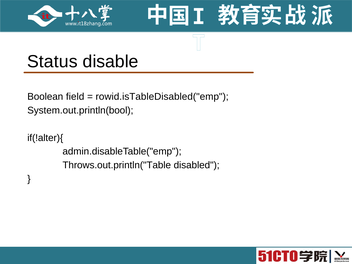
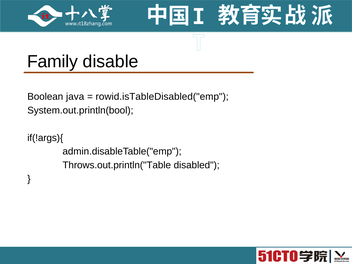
Status: Status -> Family
field: field -> java
if(!alter){: if(!alter){ -> if(!args){
